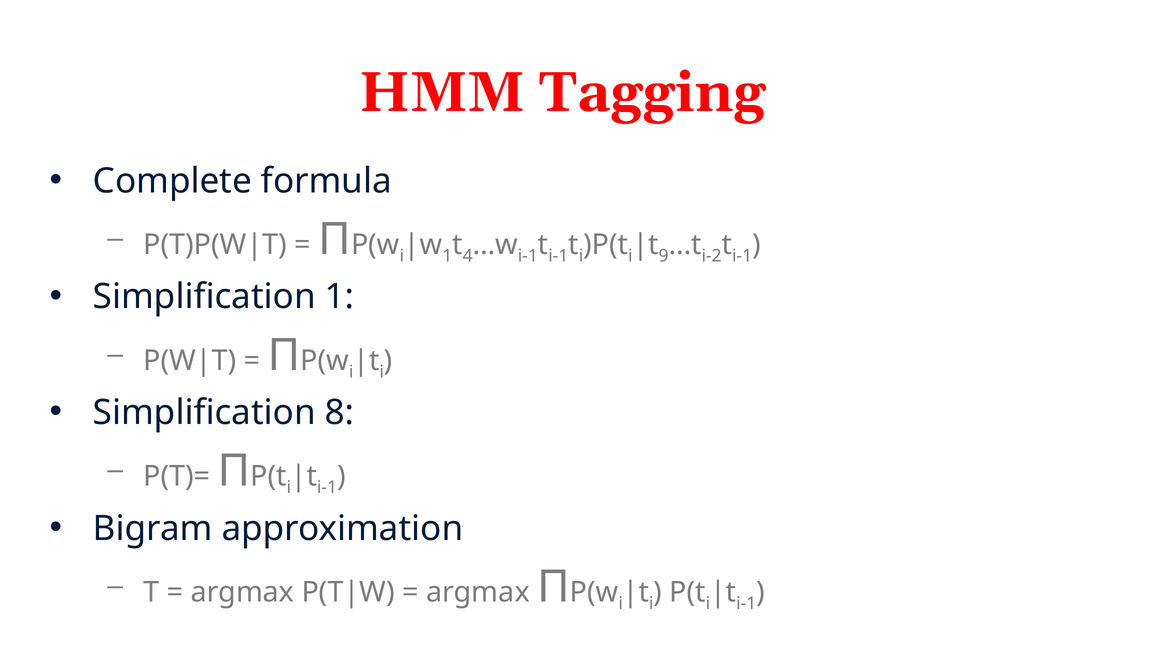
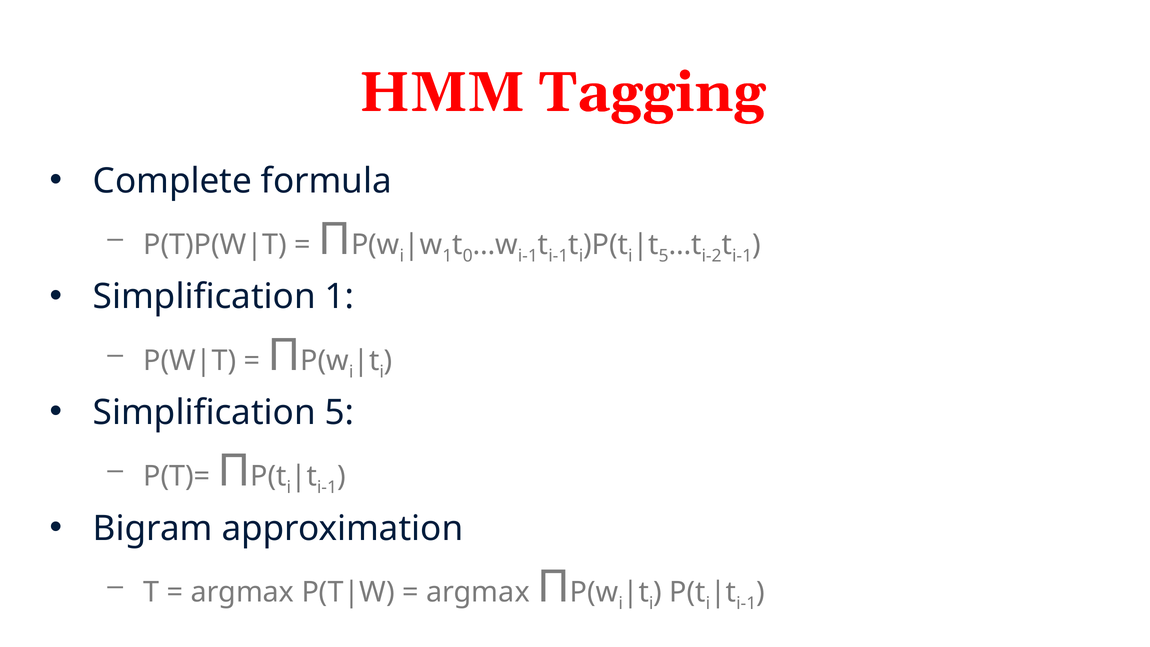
4: 4 -> 0
9 at (664, 256): 9 -> 5
Simplification 8: 8 -> 5
